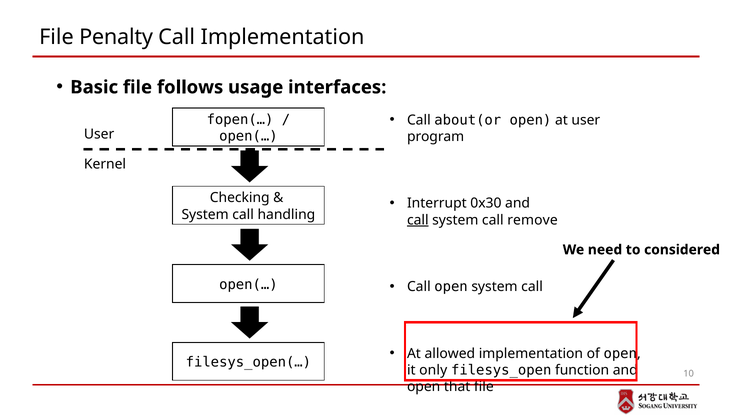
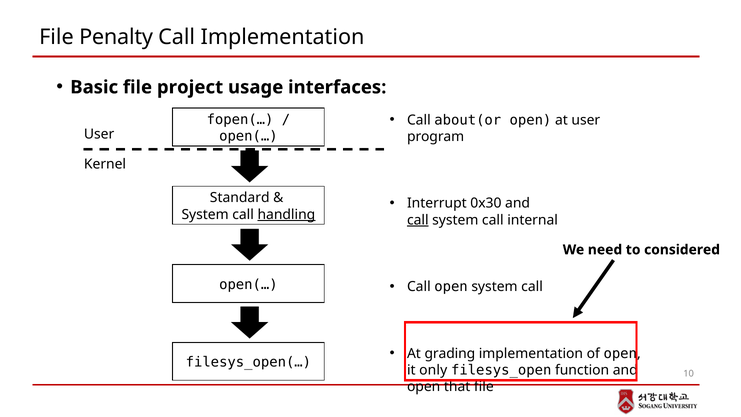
follows: follows -> project
Checking: Checking -> Standard
handling underline: none -> present
remove: remove -> internal
allowed: allowed -> grading
